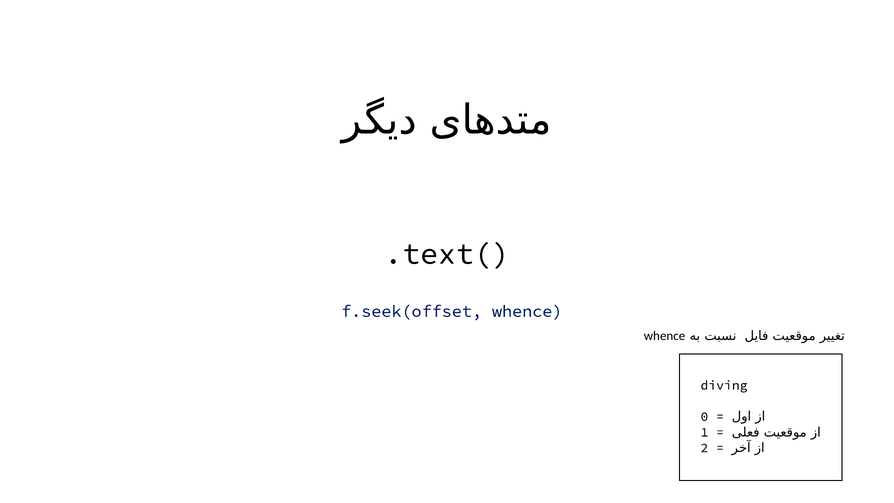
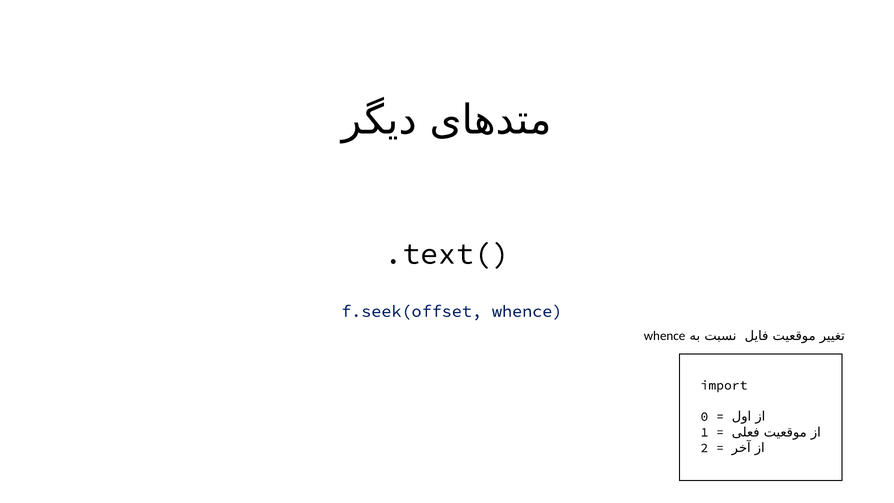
diving: diving -> import
